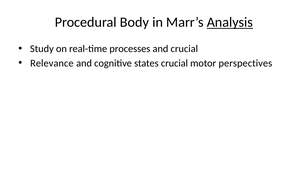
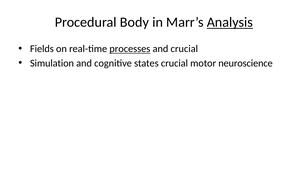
Study: Study -> Fields
processes underline: none -> present
Relevance: Relevance -> Simulation
perspectives: perspectives -> neuroscience
